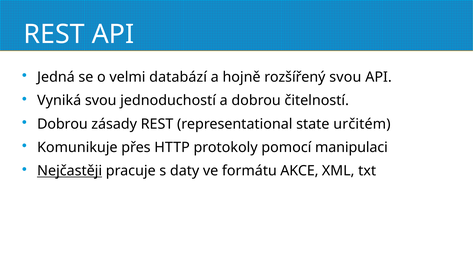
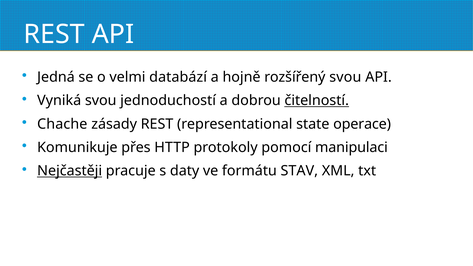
čitelností underline: none -> present
Dobrou at (62, 124): Dobrou -> Chache
určitém: určitém -> operace
AKCE: AKCE -> STAV
